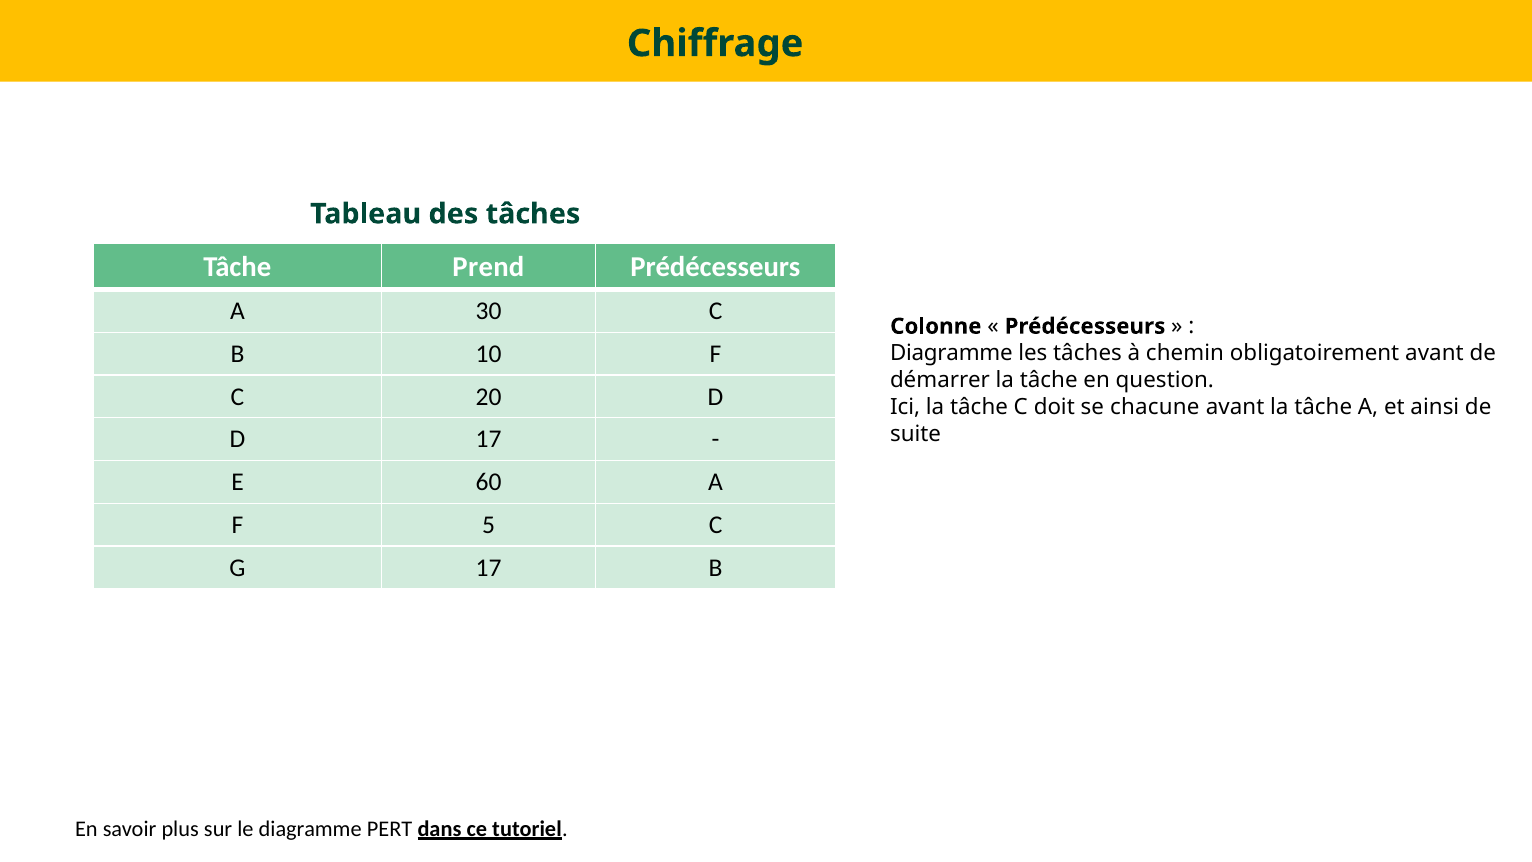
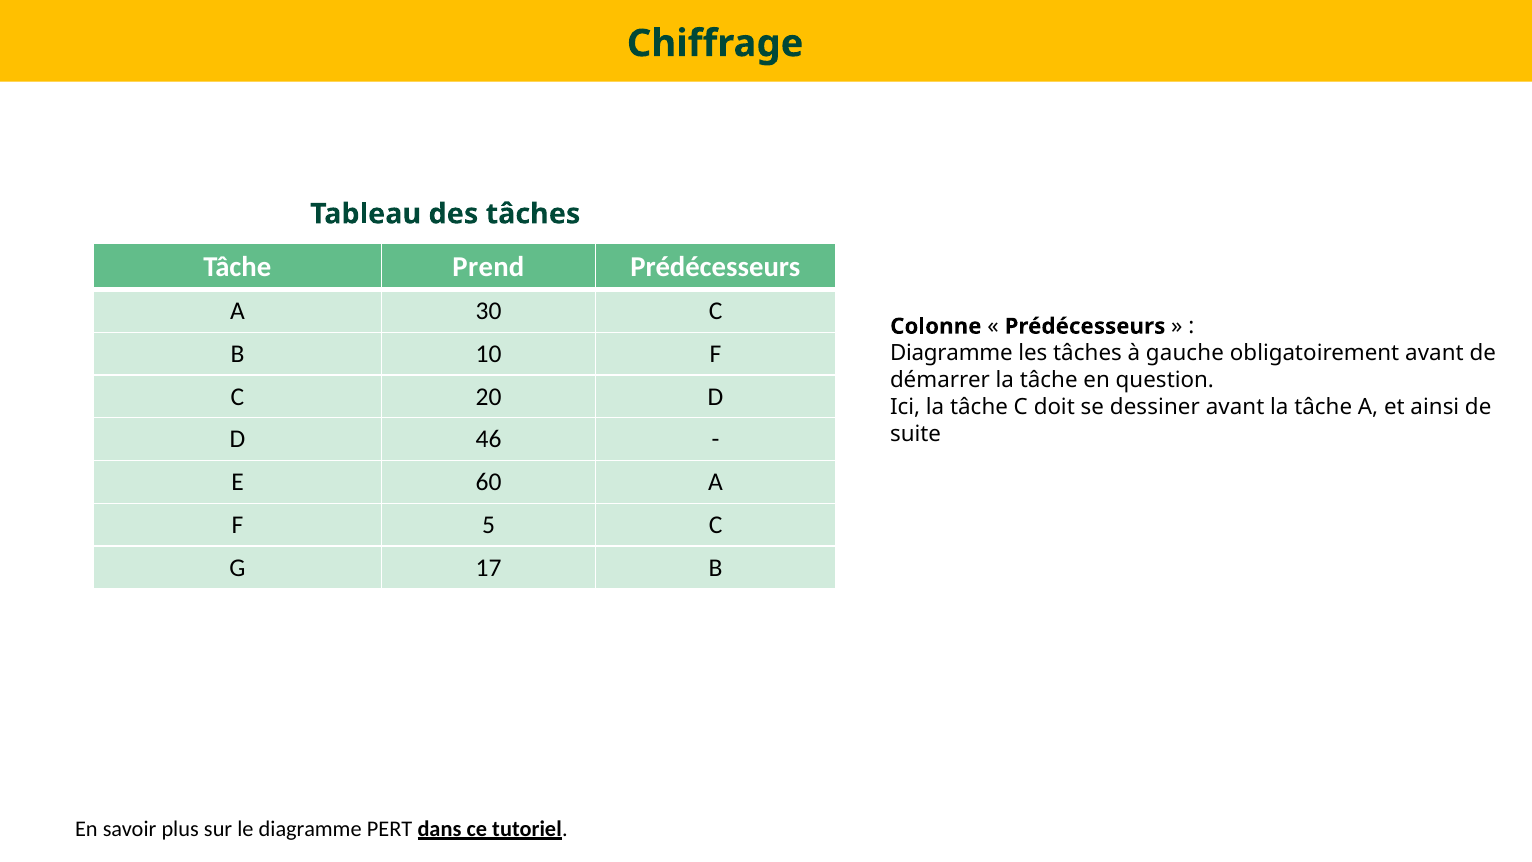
chemin: chemin -> gauche
chacune: chacune -> dessiner
D 17: 17 -> 46
